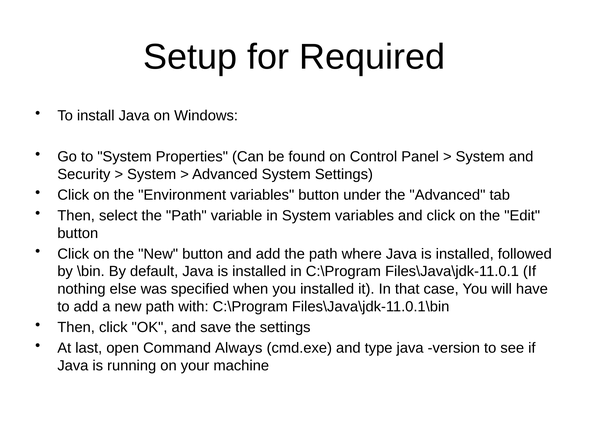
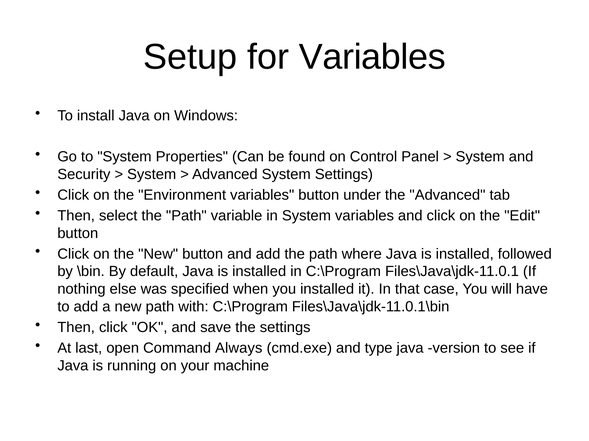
for Required: Required -> Variables
